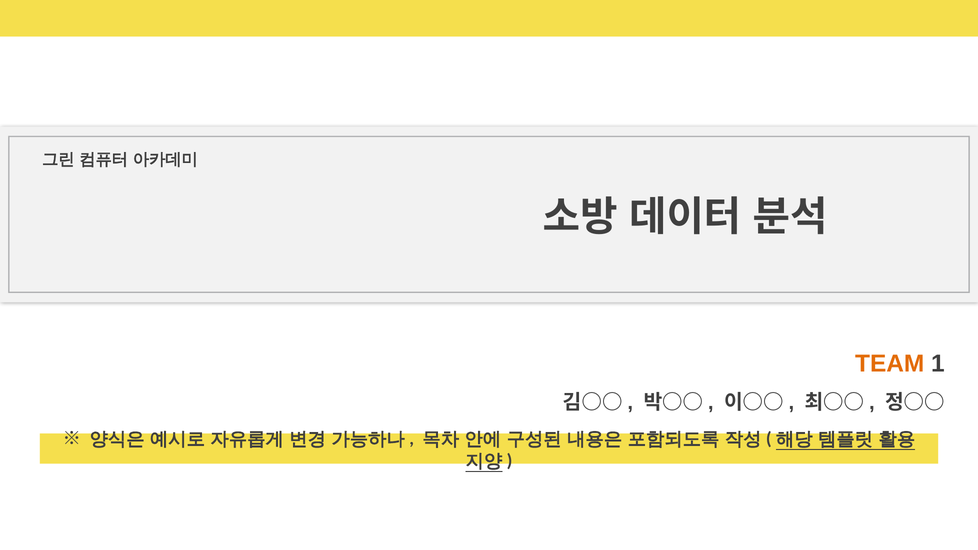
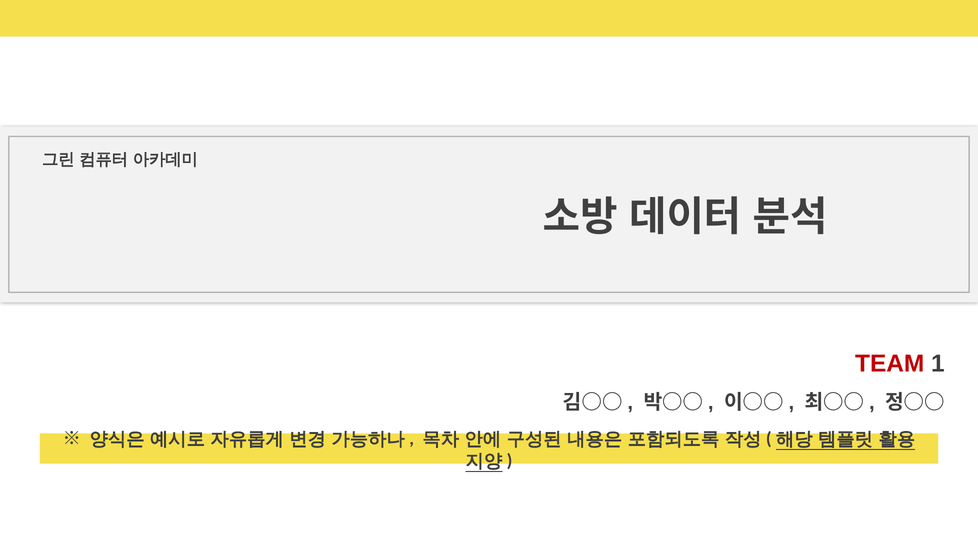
TEAM colour: orange -> red
